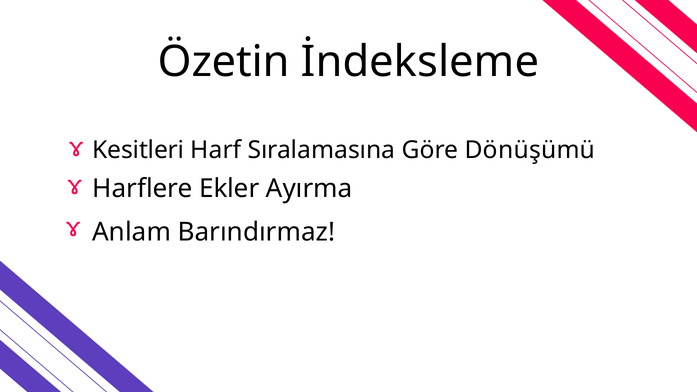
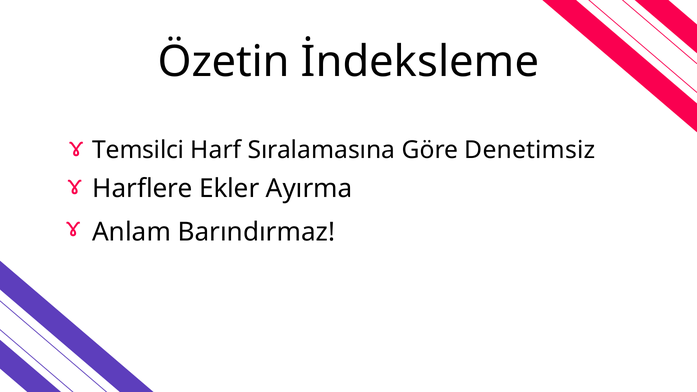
Kesitleri: Kesitleri -> Temsilci
Dönüşümü: Dönüşümü -> Denetimsiz
